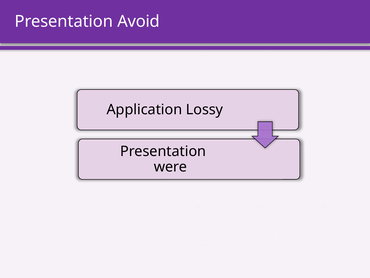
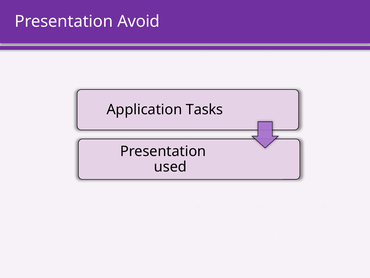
Lossy: Lossy -> Tasks
were: were -> used
